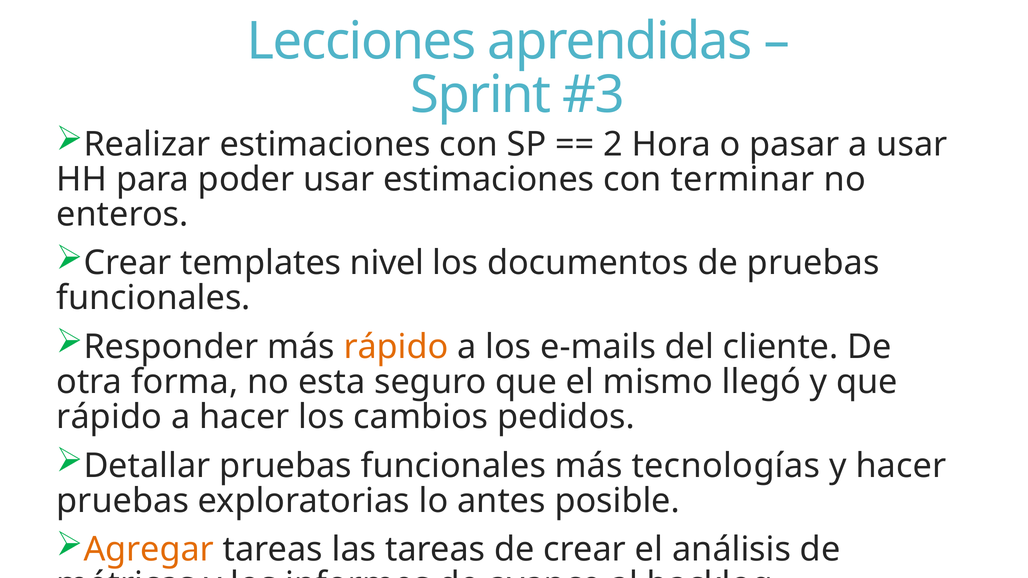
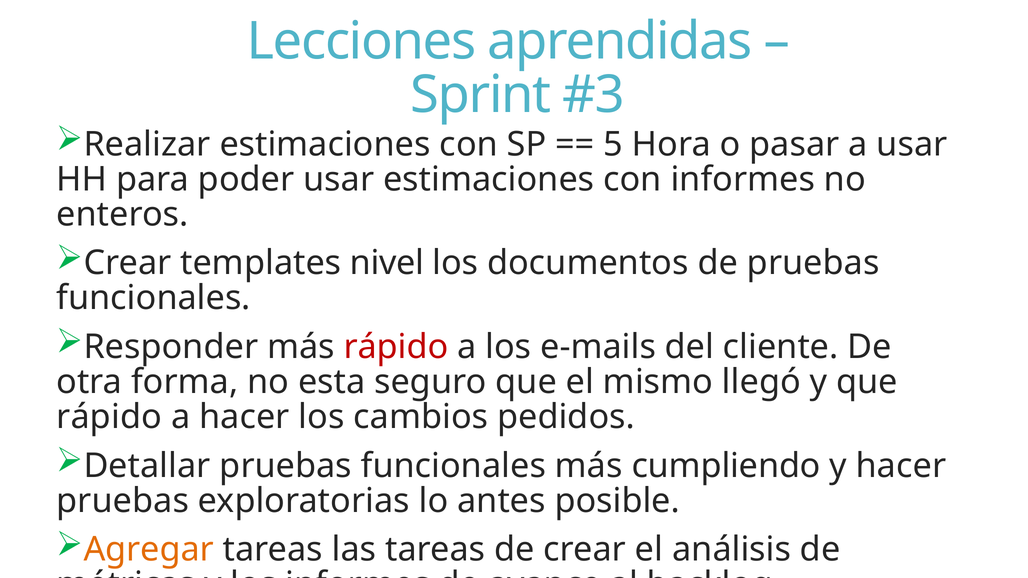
2: 2 -> 5
con terminar: terminar -> informes
rápido at (396, 347) colour: orange -> red
tecnologías: tecnologías -> cumpliendo
